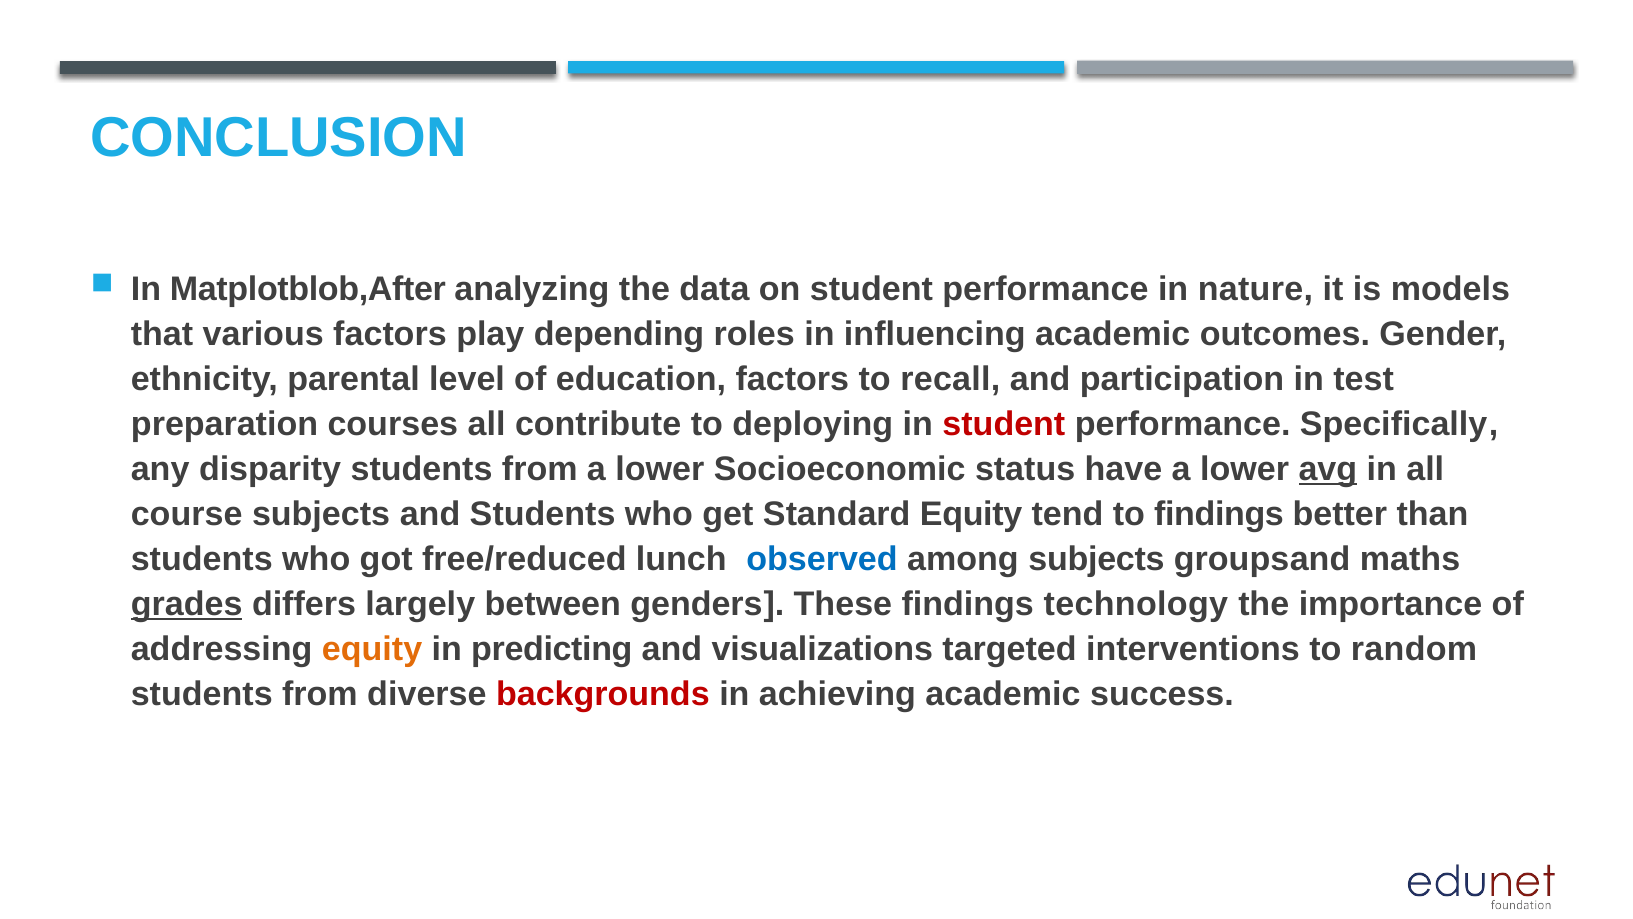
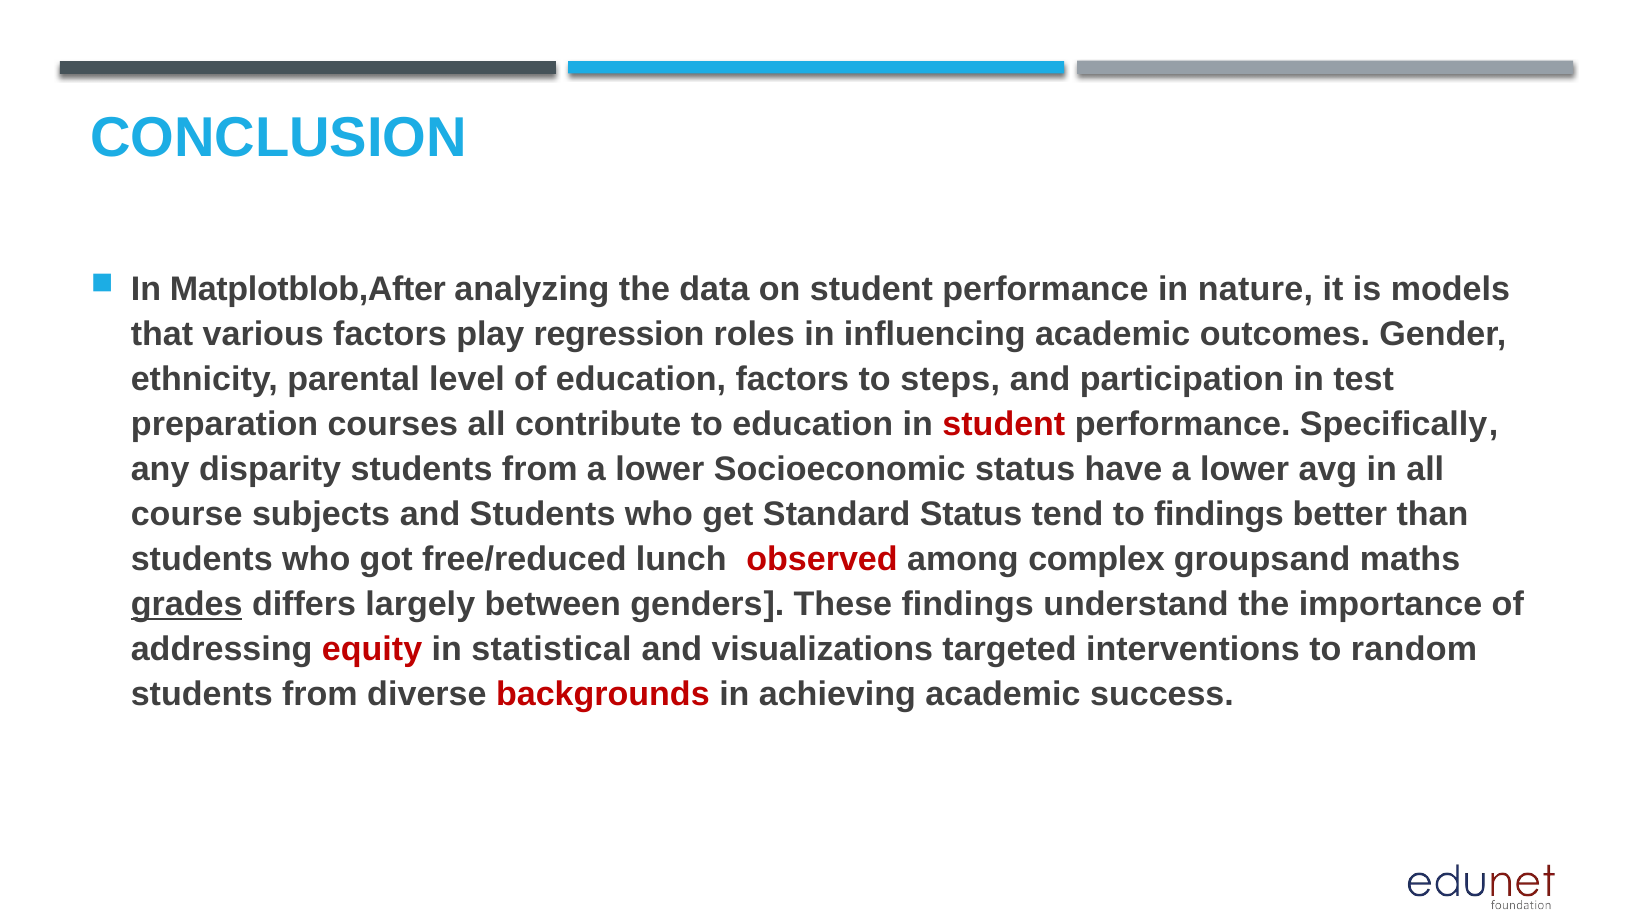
depending: depending -> regression
recall: recall -> steps
to deploying: deploying -> education
avg underline: present -> none
Standard Equity: Equity -> Status
observed colour: blue -> red
among subjects: subjects -> complex
technology: technology -> understand
equity at (372, 649) colour: orange -> red
predicting: predicting -> statistical
